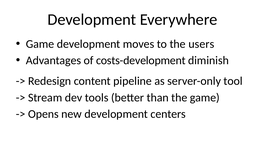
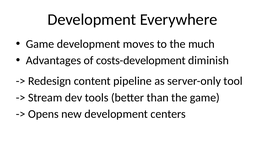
users: users -> much
